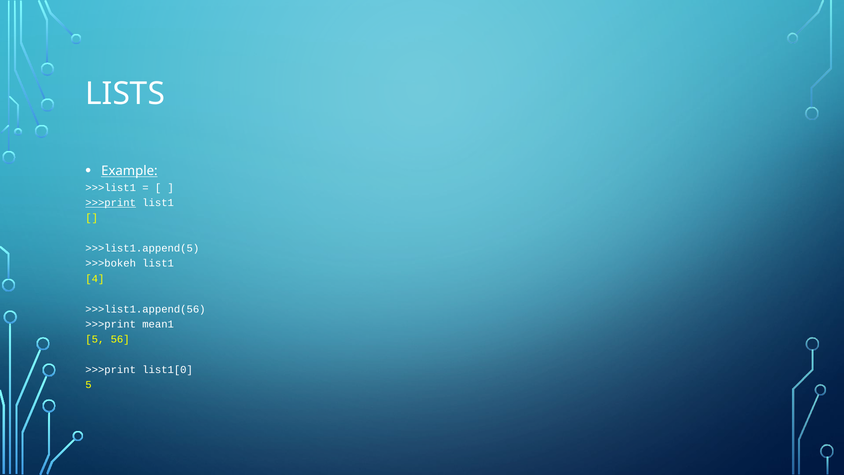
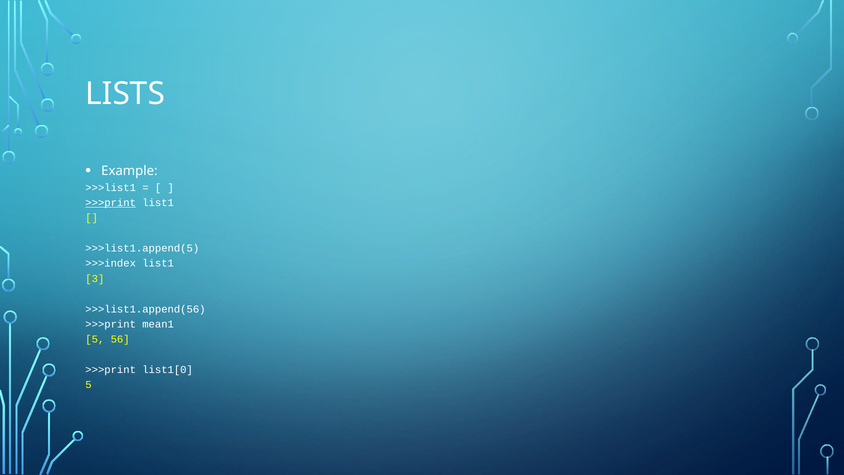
Example underline: present -> none
>>>bokeh: >>>bokeh -> >>>index
4: 4 -> 3
